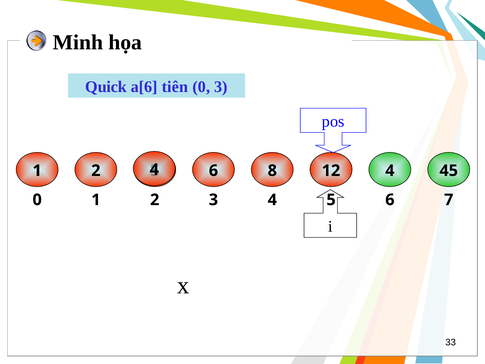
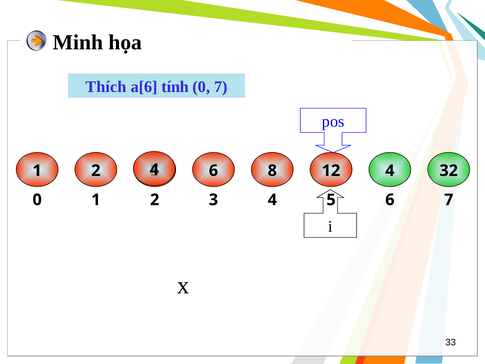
Quick: Quick -> Thích
tiên: tiên -> tính
0 3: 3 -> 7
45: 45 -> 32
